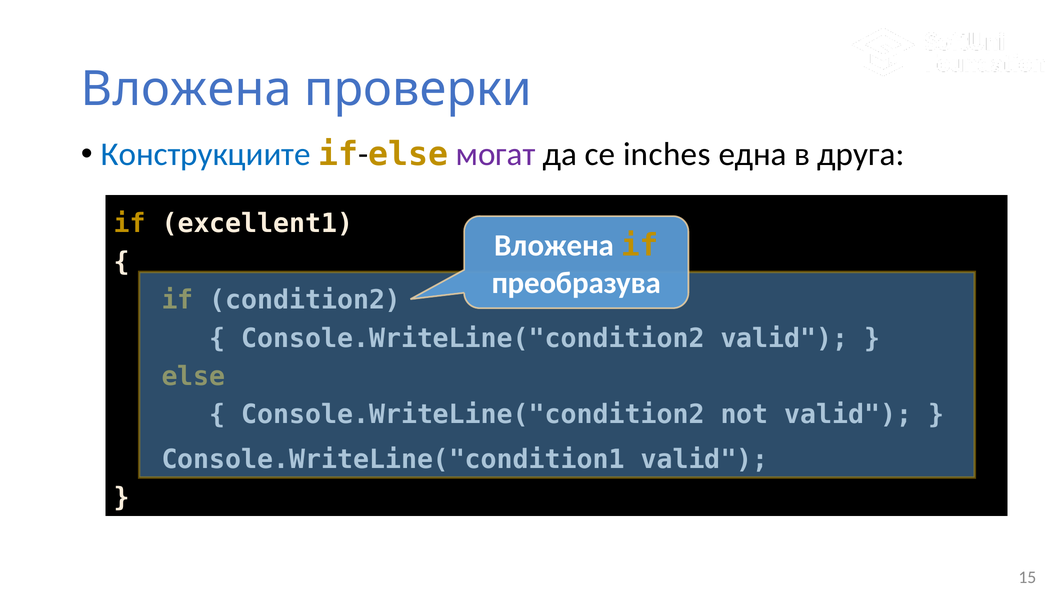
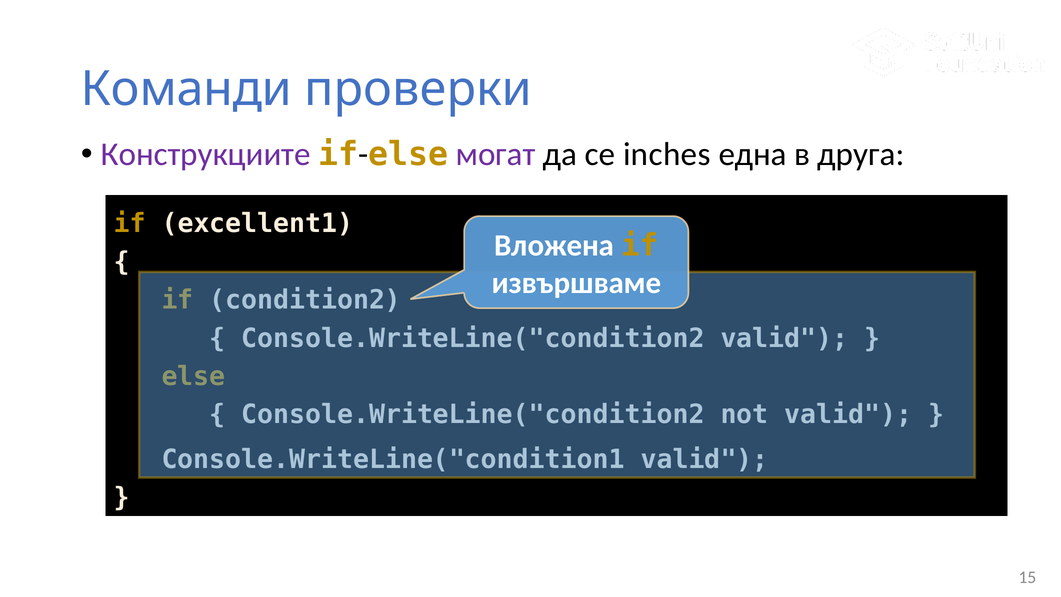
Вложена at (186, 89): Вложена -> Команди
Конструкциите colour: blue -> purple
преобразува: преобразува -> извършваме
